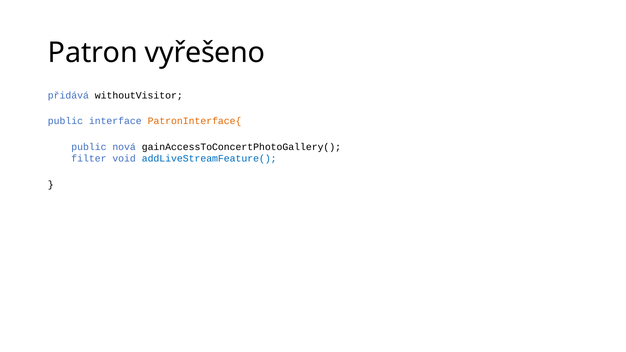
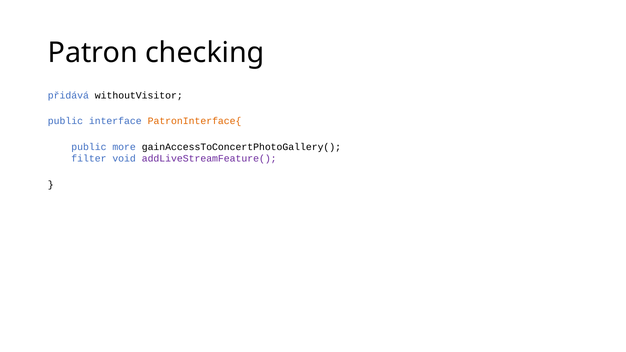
vyřešeno: vyřešeno -> checking
nová: nová -> more
addLiveStreamFeature( colour: blue -> purple
